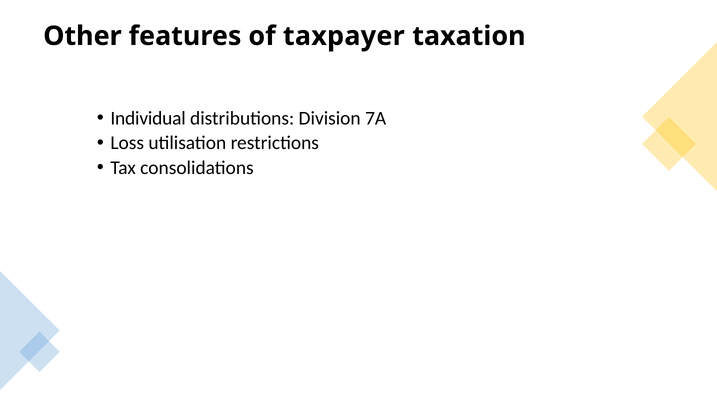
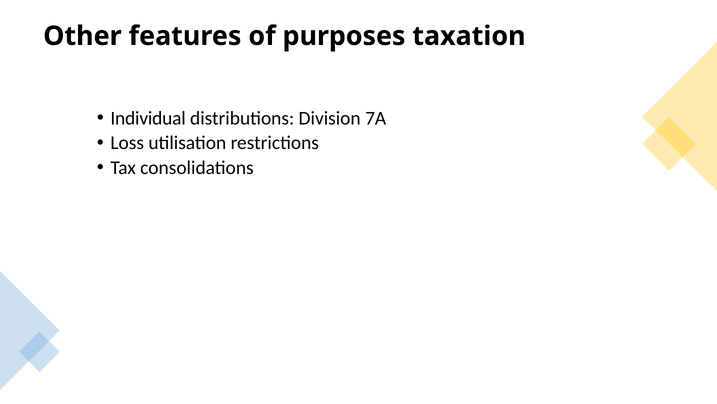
taxpayer: taxpayer -> purposes
